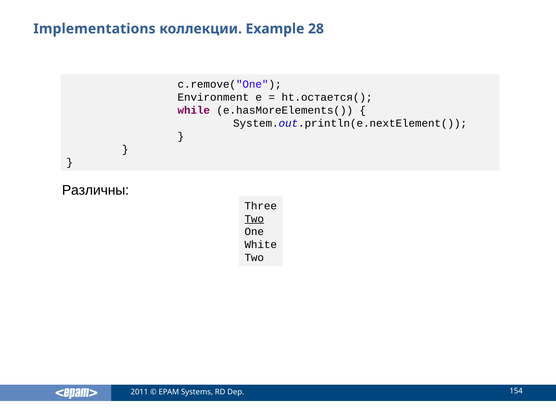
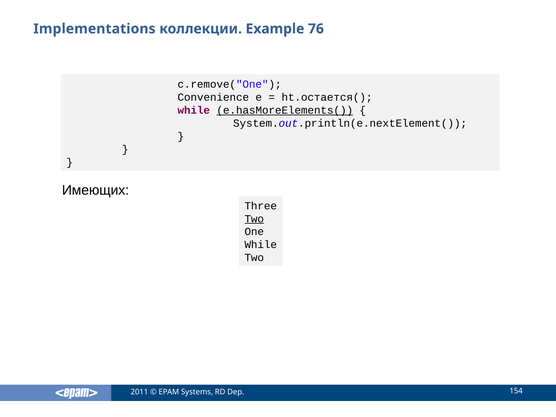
28: 28 -> 76
Environment: Environment -> Convenience
e.hasMoreElements( underline: none -> present
Различны: Различны -> Имеющих
White at (261, 245): White -> While
